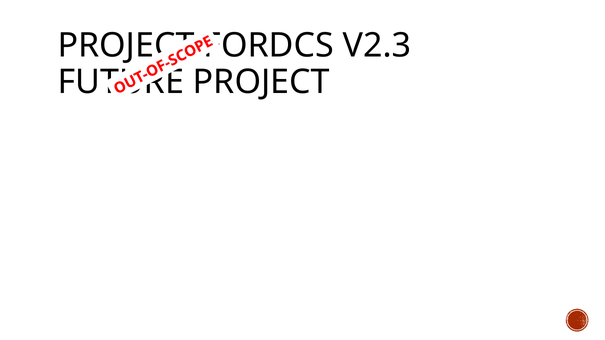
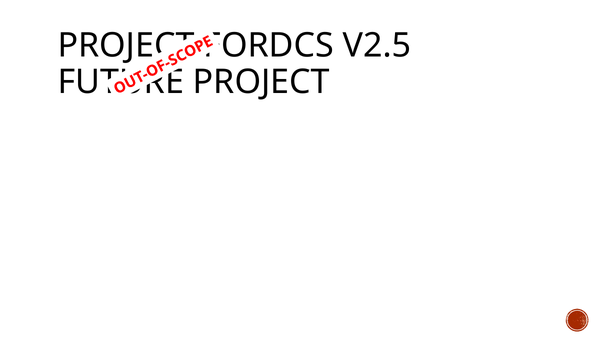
V2.3: V2.3 -> V2.5
